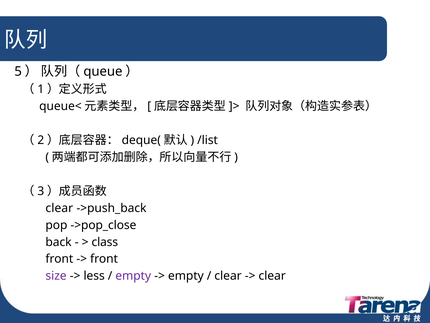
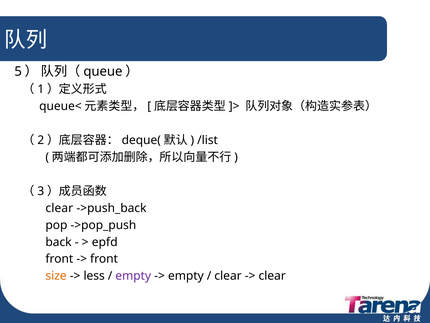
->pop_close: ->pop_close -> ->pop_push
class: class -> epfd
size colour: purple -> orange
